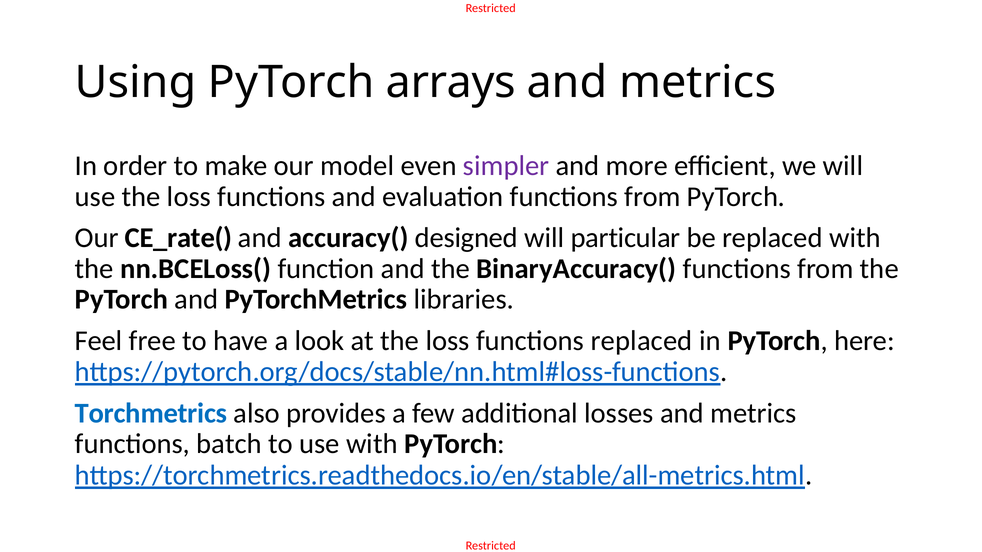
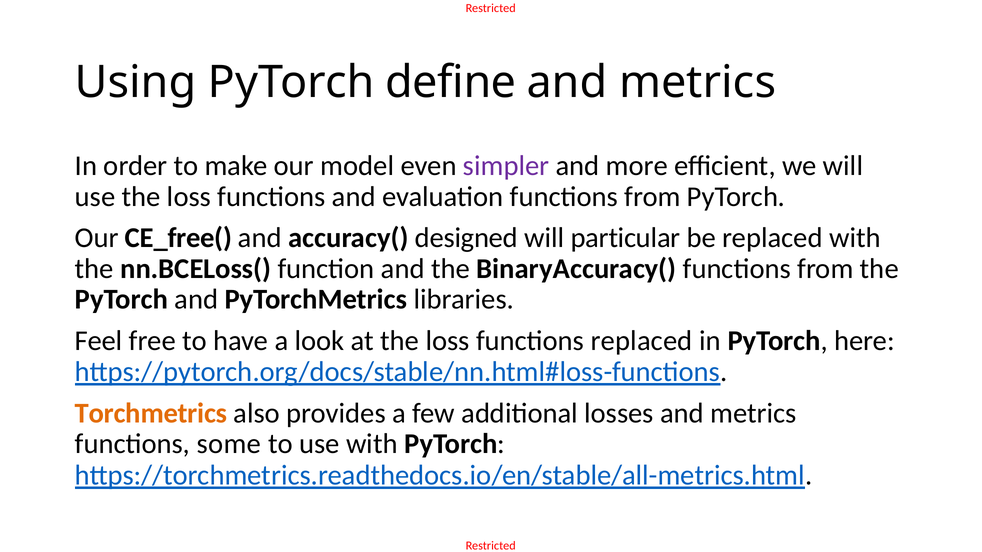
arrays: arrays -> define
CE_rate(: CE_rate( -> CE_free(
Torchmetrics colour: blue -> orange
batch: batch -> some
